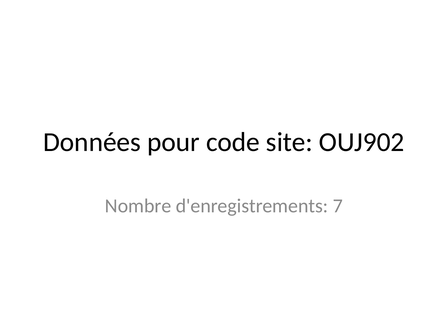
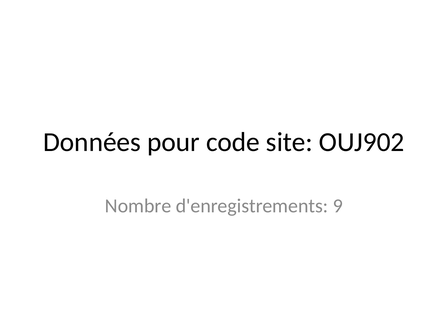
7: 7 -> 9
